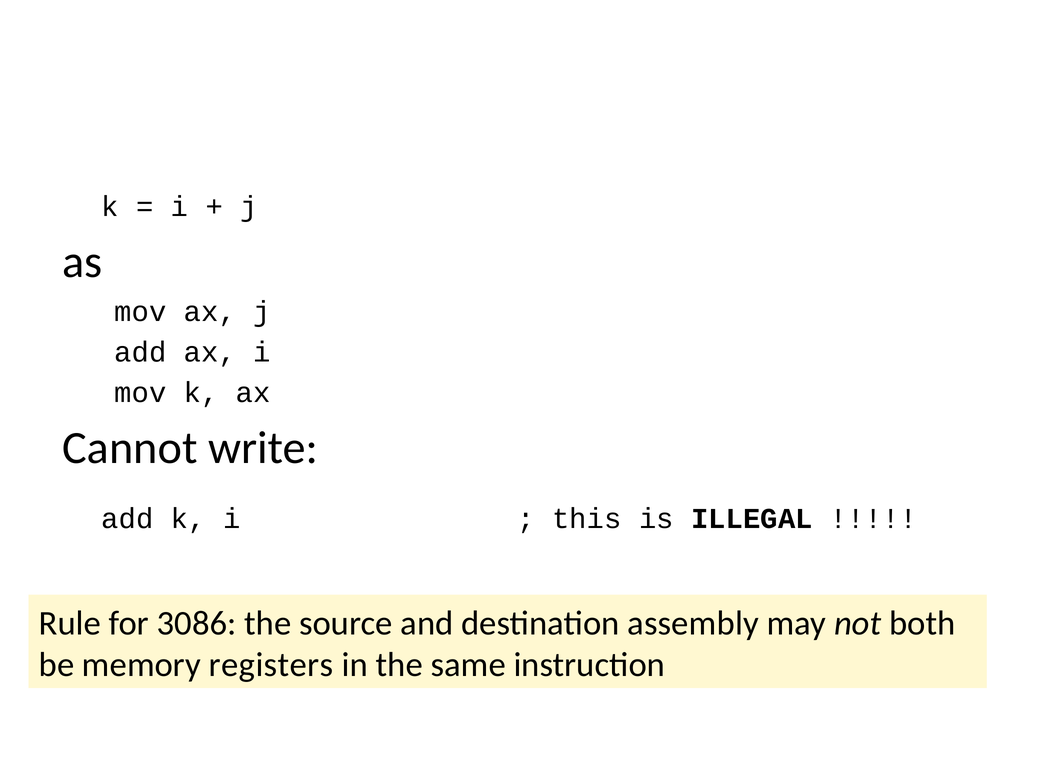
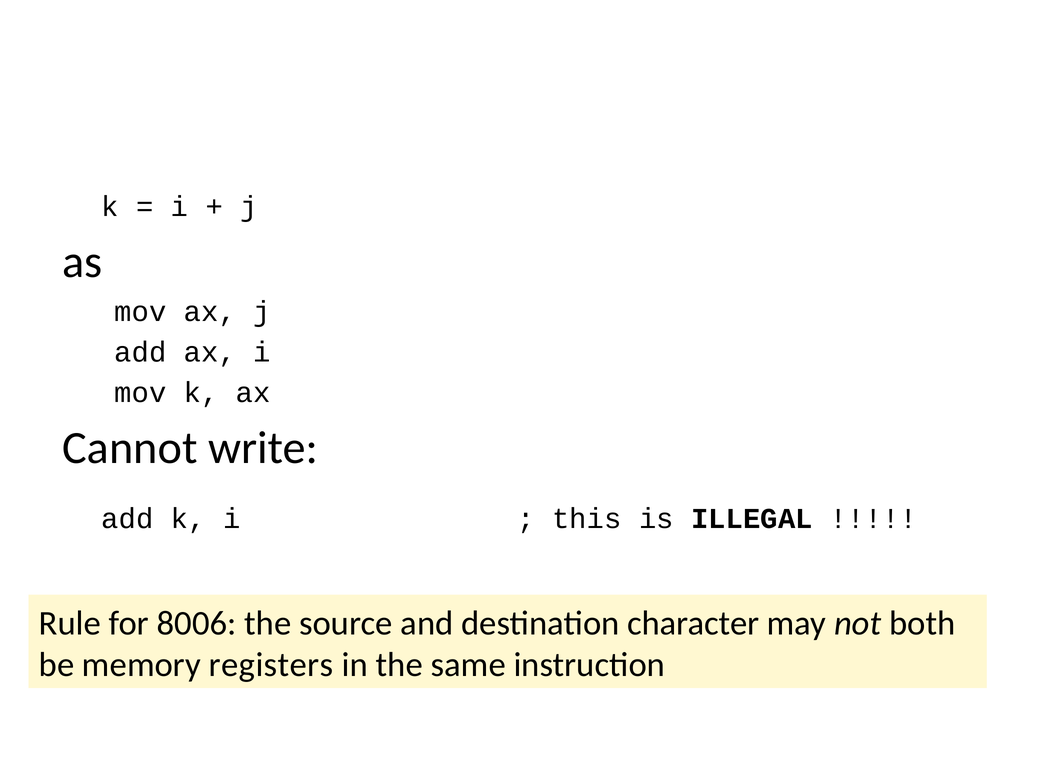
3086: 3086 -> 8006
assembly: assembly -> character
